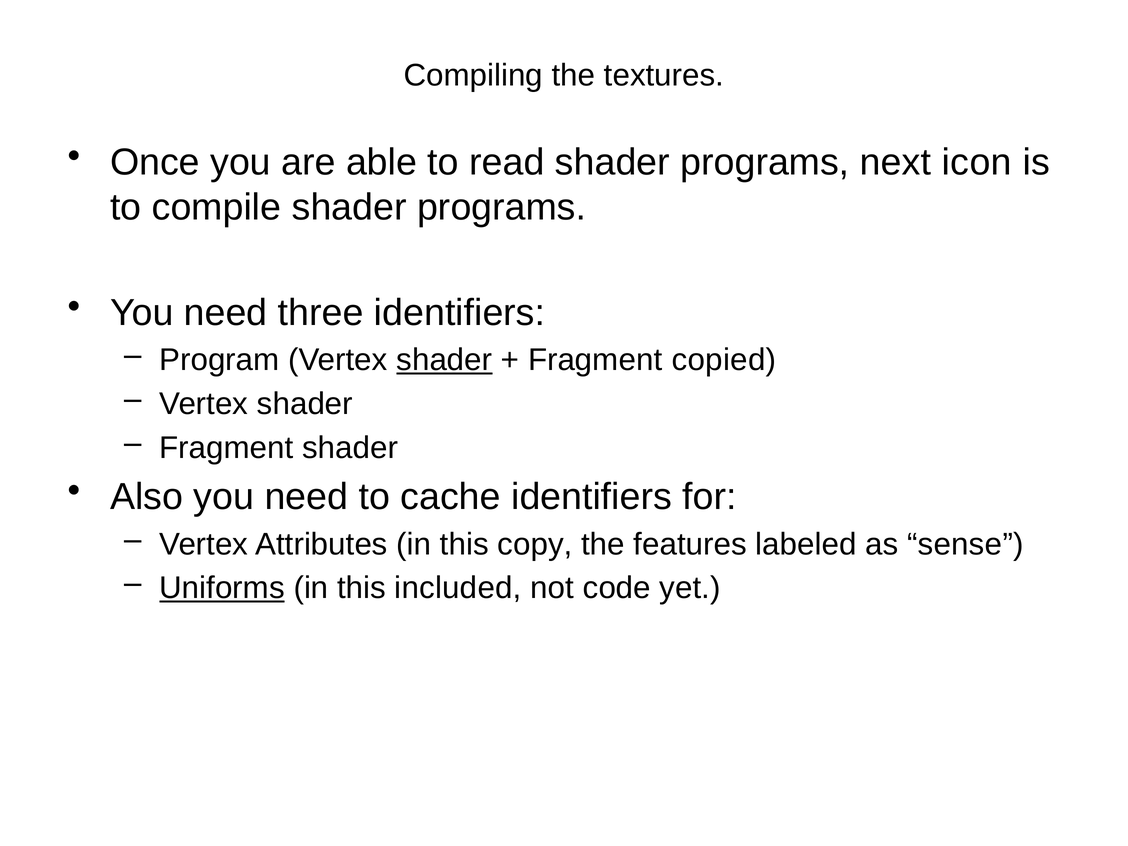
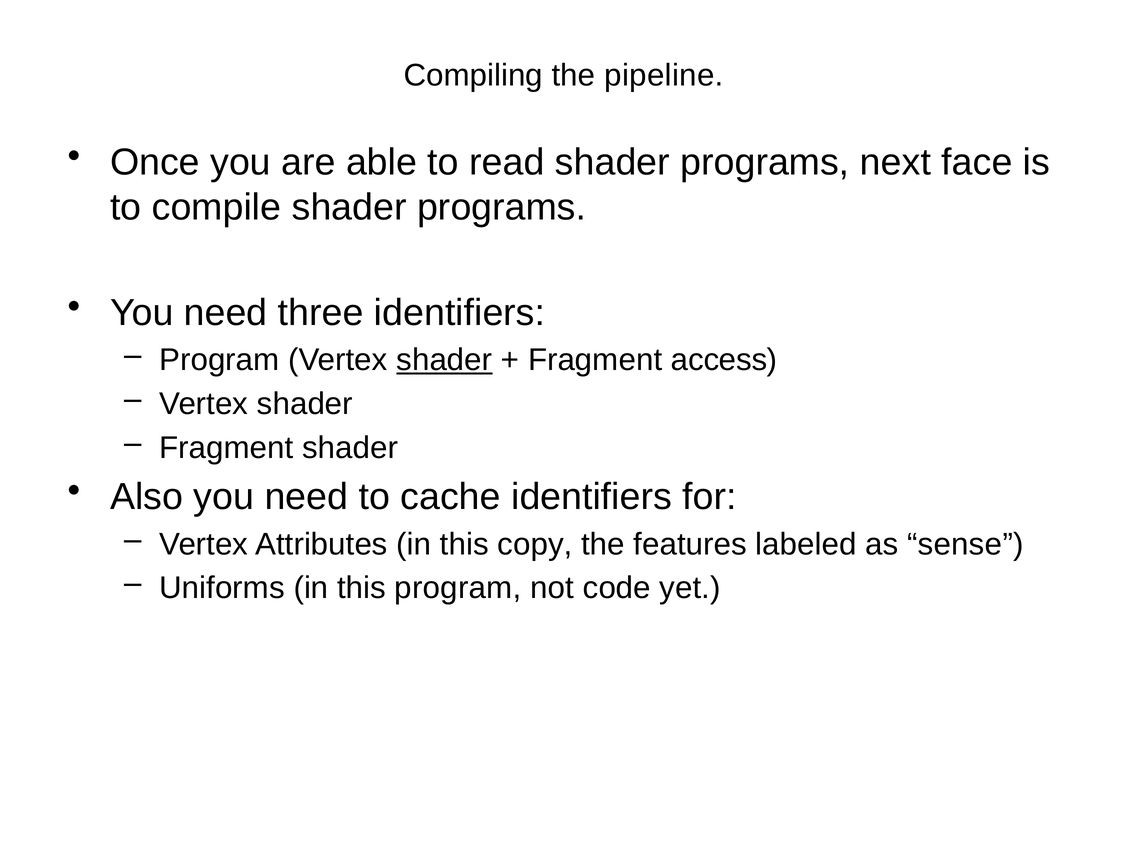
textures: textures -> pipeline
icon: icon -> face
copied: copied -> access
Uniforms underline: present -> none
this included: included -> program
